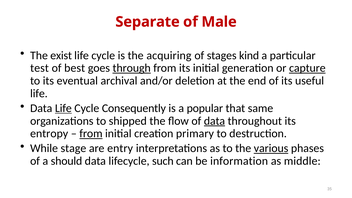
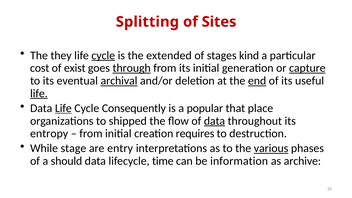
Separate: Separate -> Splitting
Male: Male -> Sites
exist: exist -> they
cycle at (103, 55) underline: none -> present
acquiring: acquiring -> extended
test: test -> cost
best: best -> exist
archival underline: none -> present
end underline: none -> present
life at (39, 93) underline: none -> present
same: same -> place
from at (91, 134) underline: present -> none
primary: primary -> requires
such: such -> time
middle: middle -> archive
